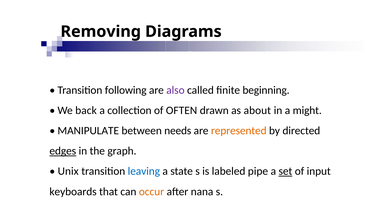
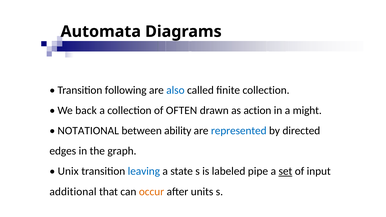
Removing: Removing -> Automata
also colour: purple -> blue
finite beginning: beginning -> collection
about: about -> action
MANIPULATE: MANIPULATE -> NOTATIONAL
needs: needs -> ability
represented colour: orange -> blue
edges underline: present -> none
keyboards: keyboards -> additional
nana: nana -> units
